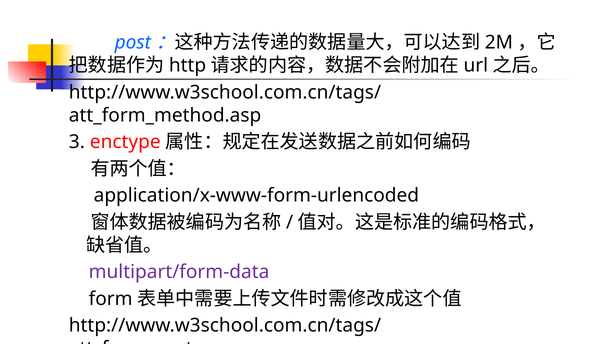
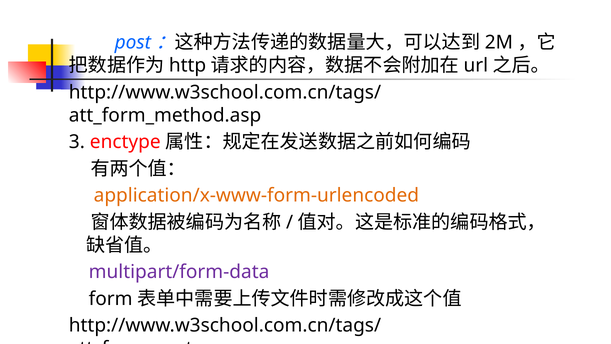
application/x-www-form-urlencoded colour: black -> orange
